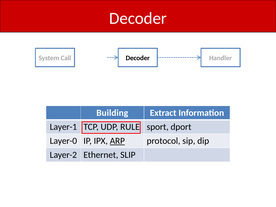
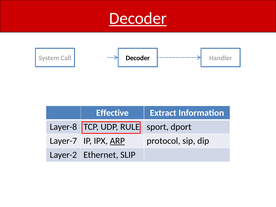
Decoder at (138, 18) underline: none -> present
Building: Building -> Effective
Layer-1: Layer-1 -> Layer-8
Layer-0: Layer-0 -> Layer-7
